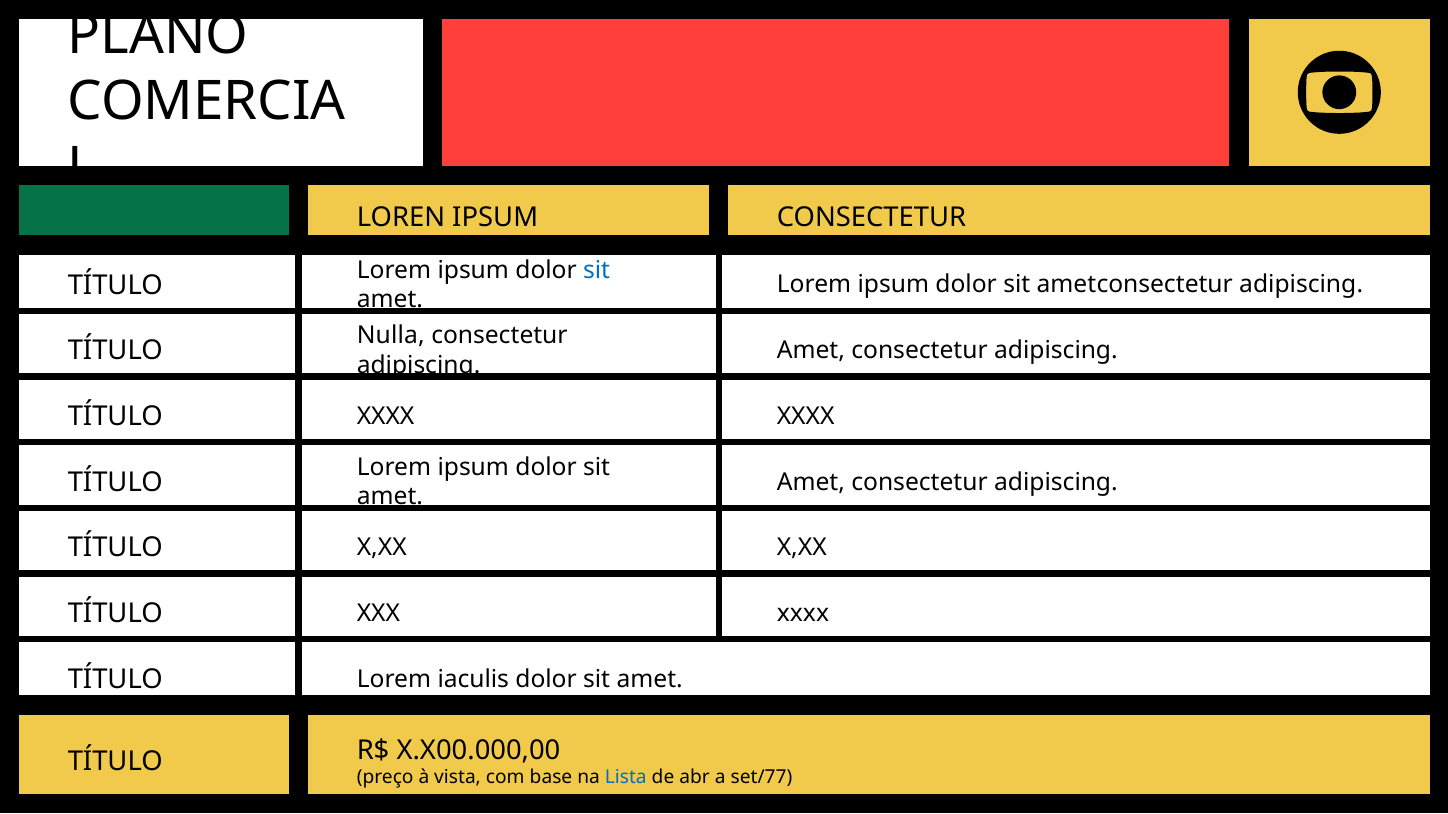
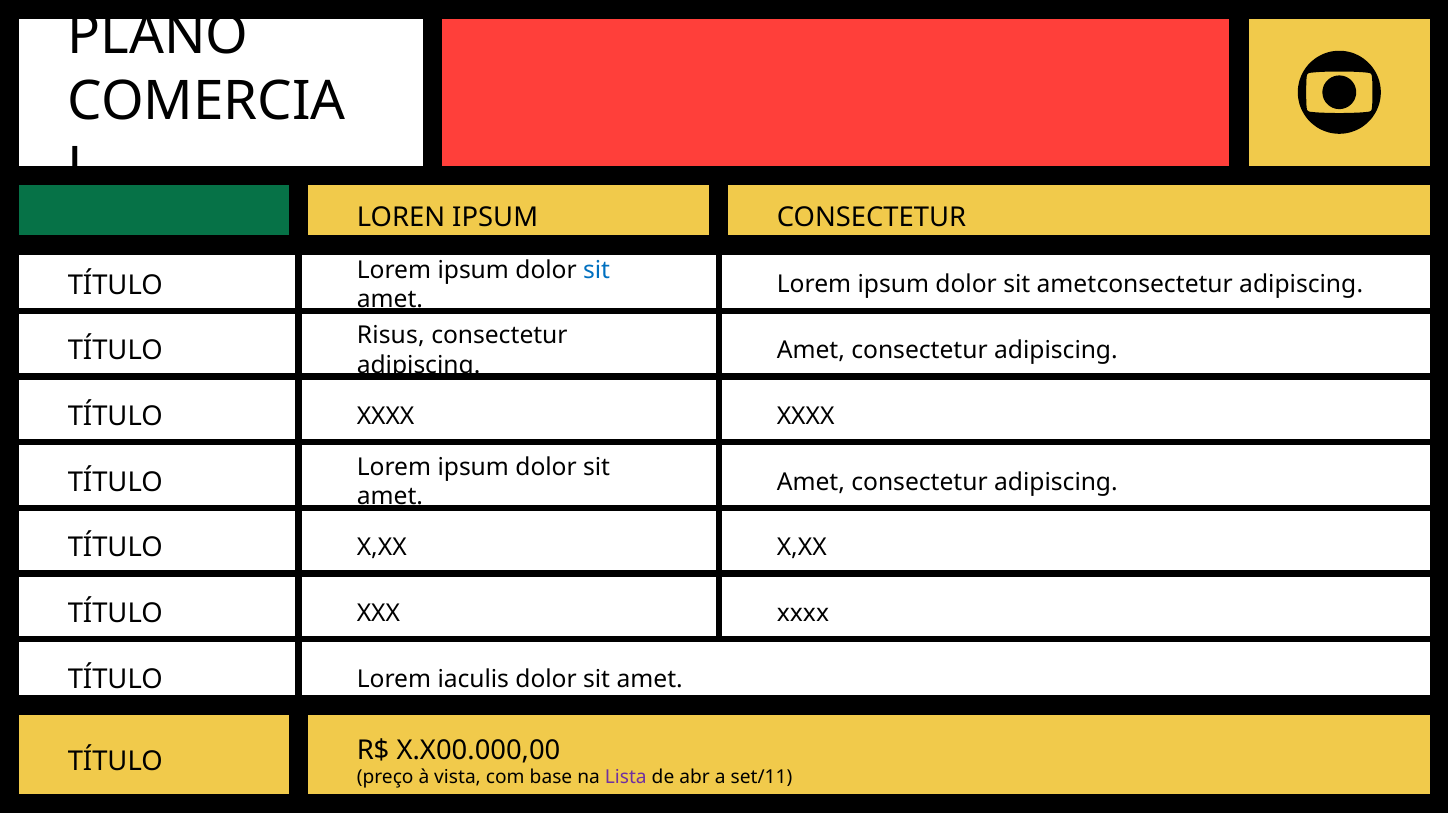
Nulla: Nulla -> Risus
Lista colour: blue -> purple
set/77: set/77 -> set/11
